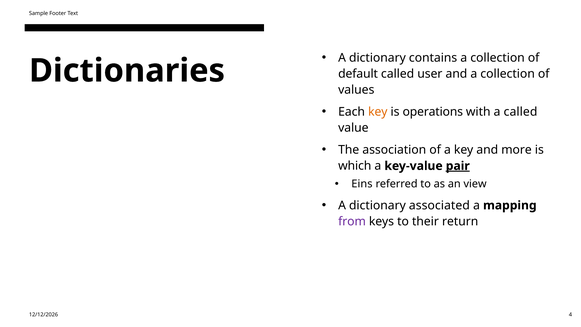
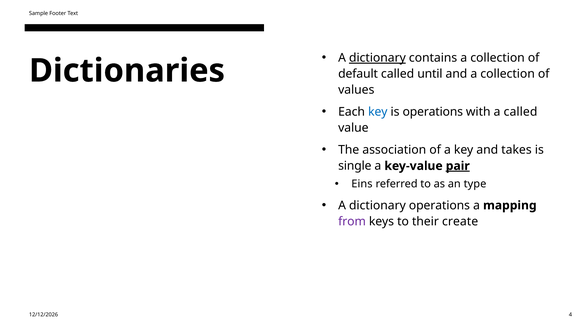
dictionary at (377, 58) underline: none -> present
user: user -> until
key at (378, 112) colour: orange -> blue
more: more -> takes
which: which -> single
view: view -> type
dictionary associated: associated -> operations
return: return -> create
